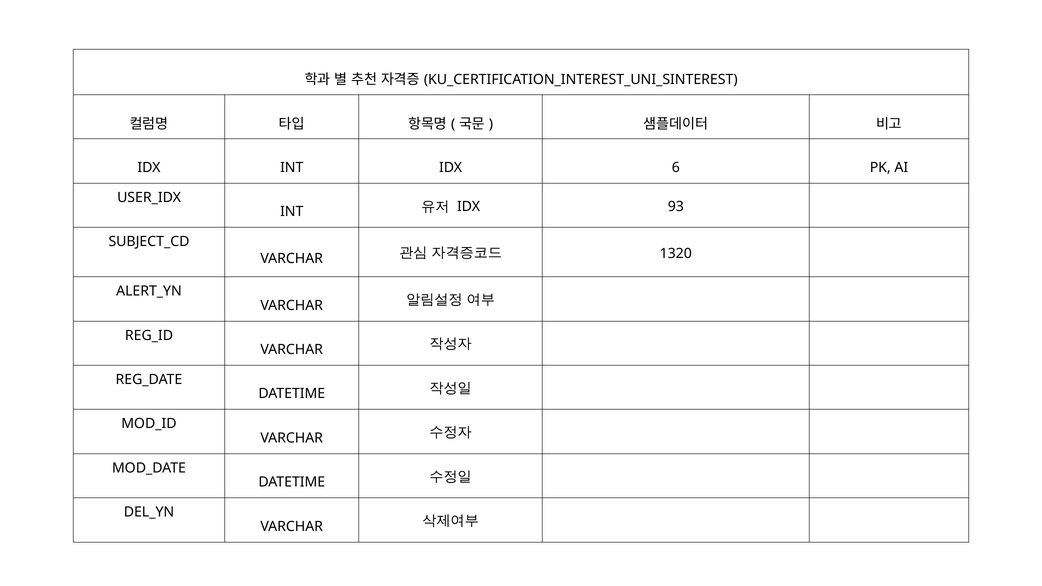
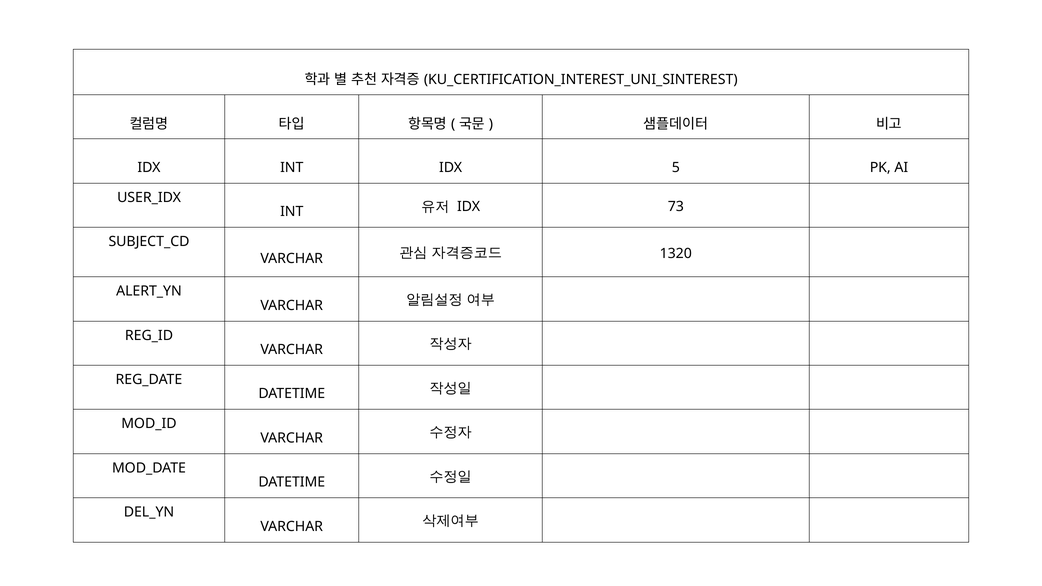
6: 6 -> 5
93: 93 -> 73
